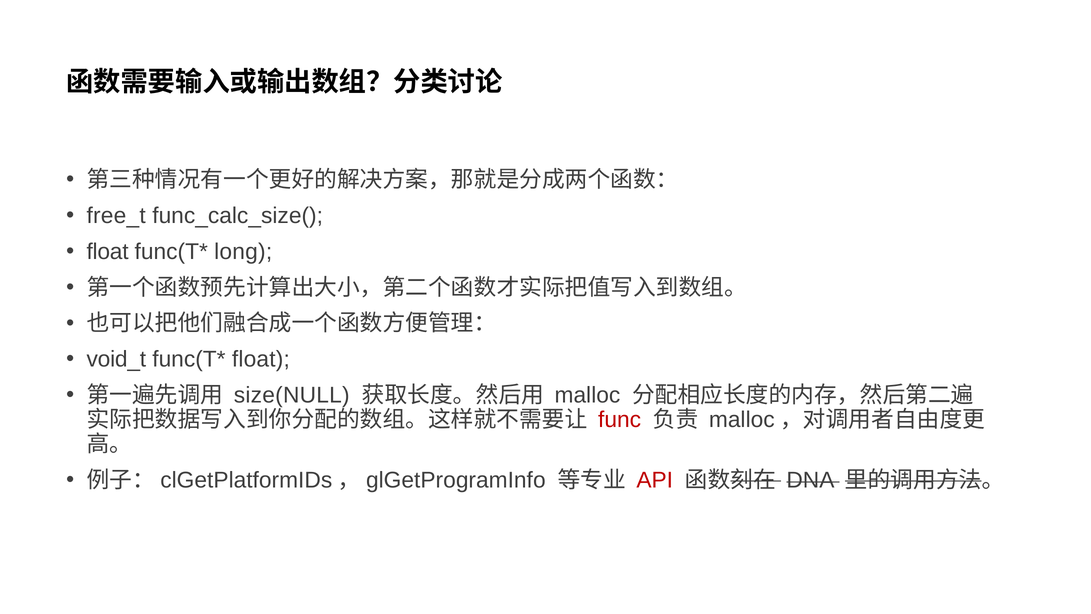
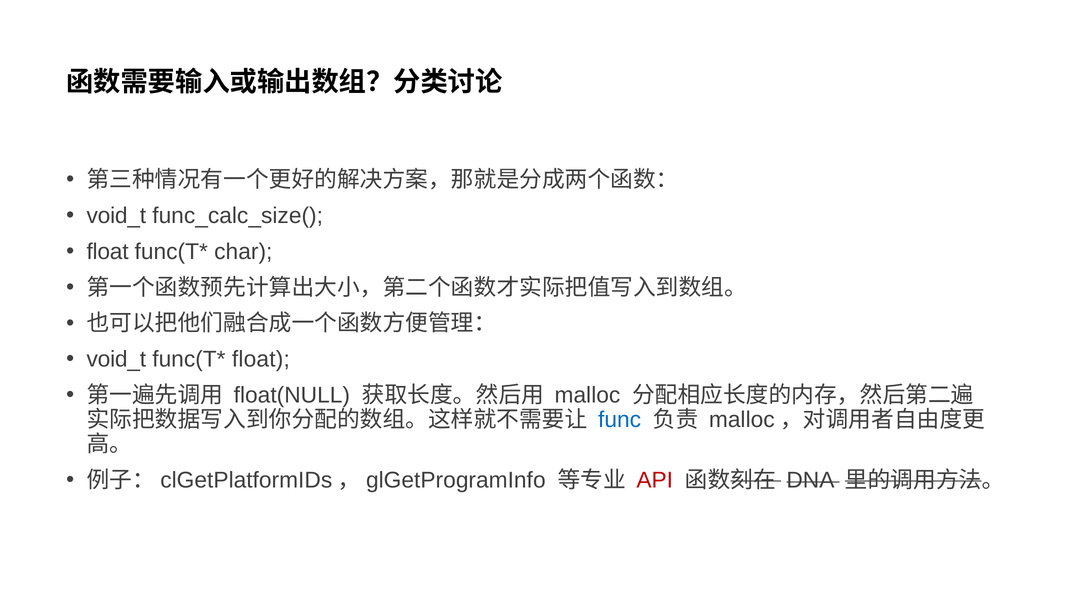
free_t at (116, 216): free_t -> void_t
long: long -> char
size(NULL: size(NULL -> float(NULL
func colour: red -> blue
